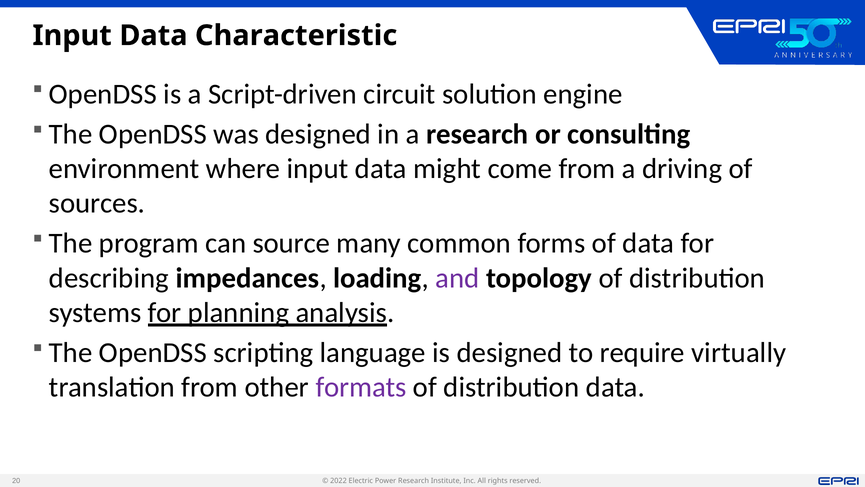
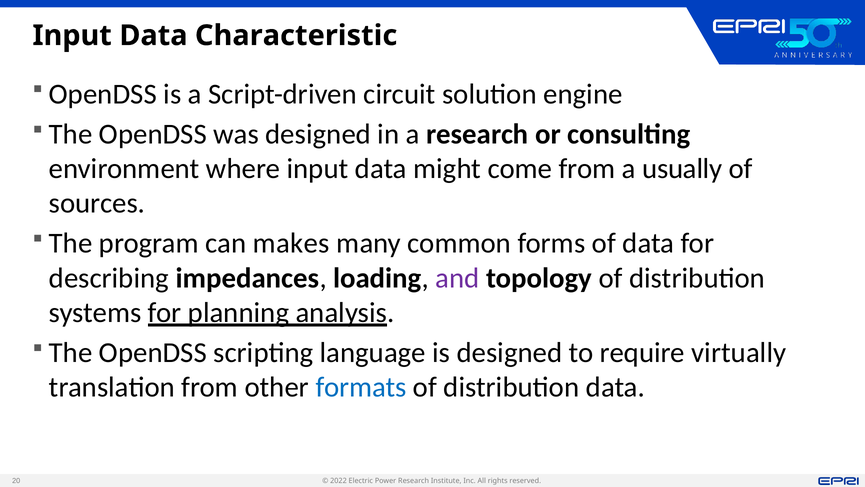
driving: driving -> usually
source: source -> makes
formats colour: purple -> blue
